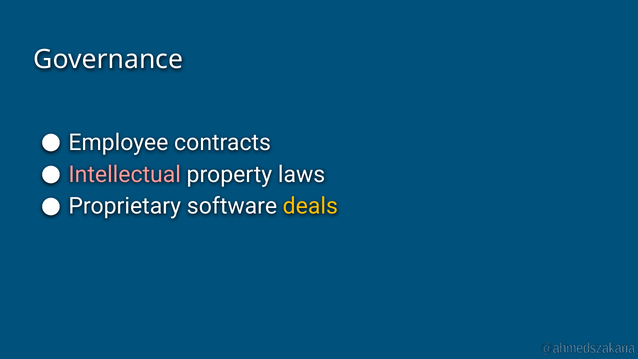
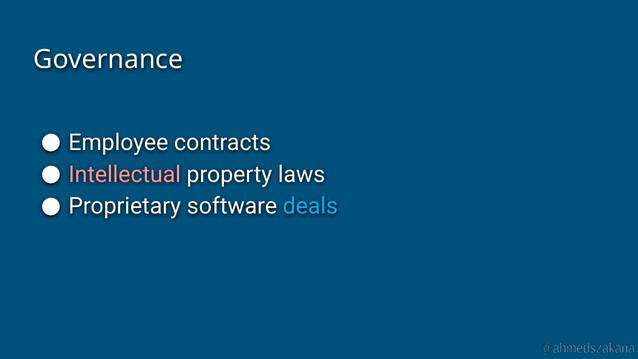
deals colour: yellow -> light blue
